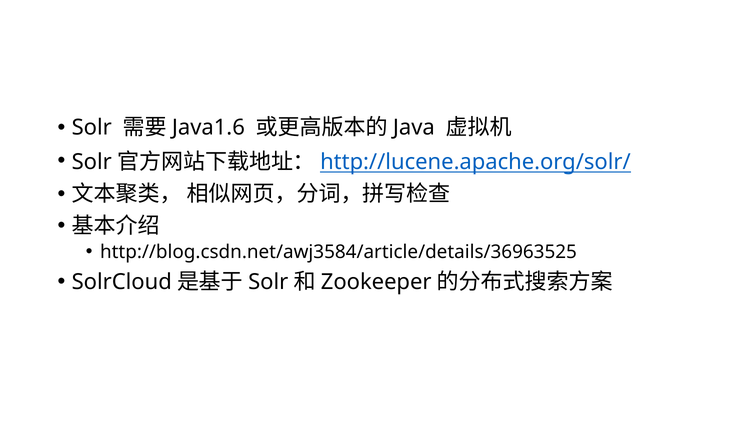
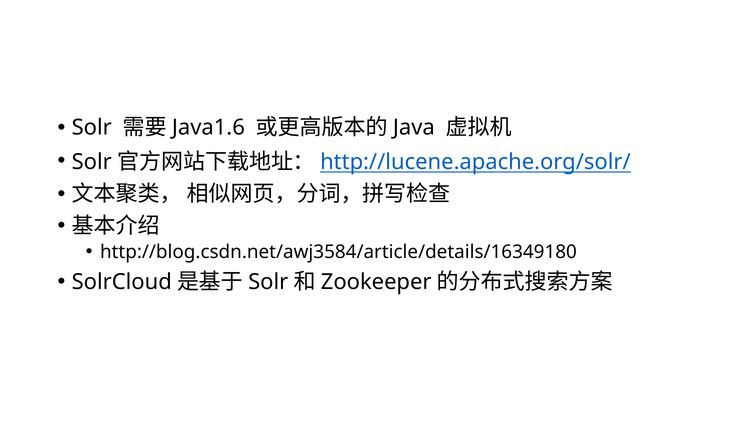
http://blog.csdn.net/awj3584/article/details/36963525: http://blog.csdn.net/awj3584/article/details/36963525 -> http://blog.csdn.net/awj3584/article/details/16349180
